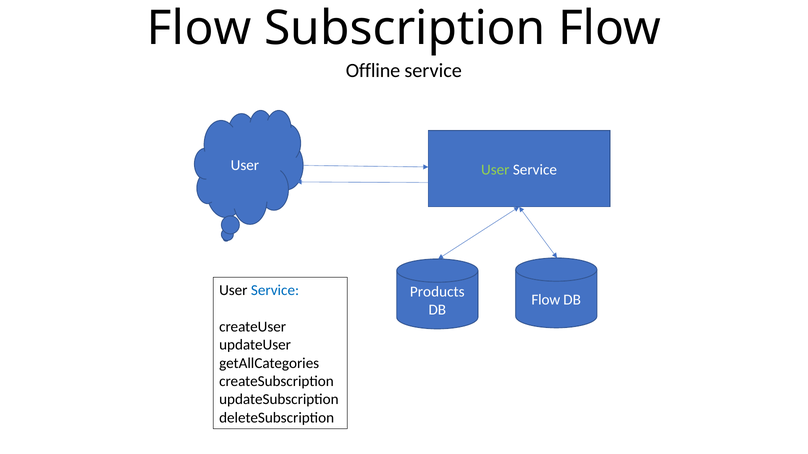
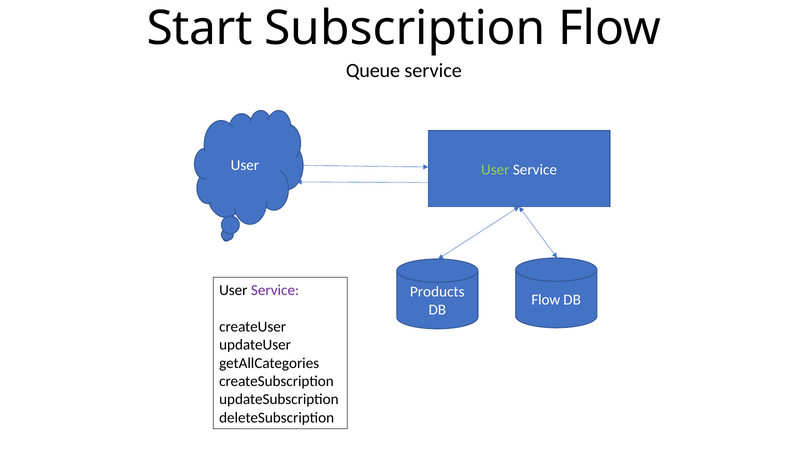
Flow at (199, 29): Flow -> Start
Offline: Offline -> Queue
Service at (275, 291) colour: blue -> purple
